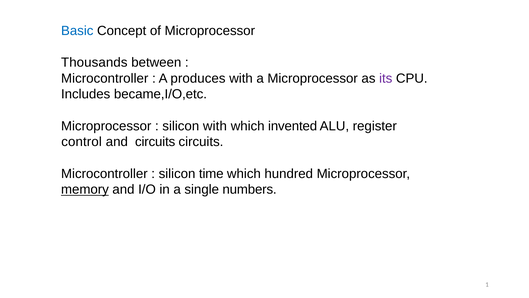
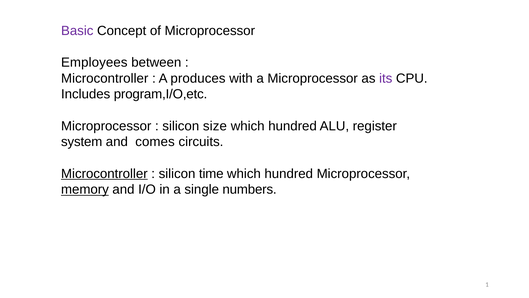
Basic colour: blue -> purple
Thousands: Thousands -> Employees
became,I/O,etc: became,I/O,etc -> program,I/O,etc
silicon with: with -> size
invented at (293, 126): invented -> hundred
control: control -> system
and circuits: circuits -> comes
Microcontroller at (104, 173) underline: none -> present
